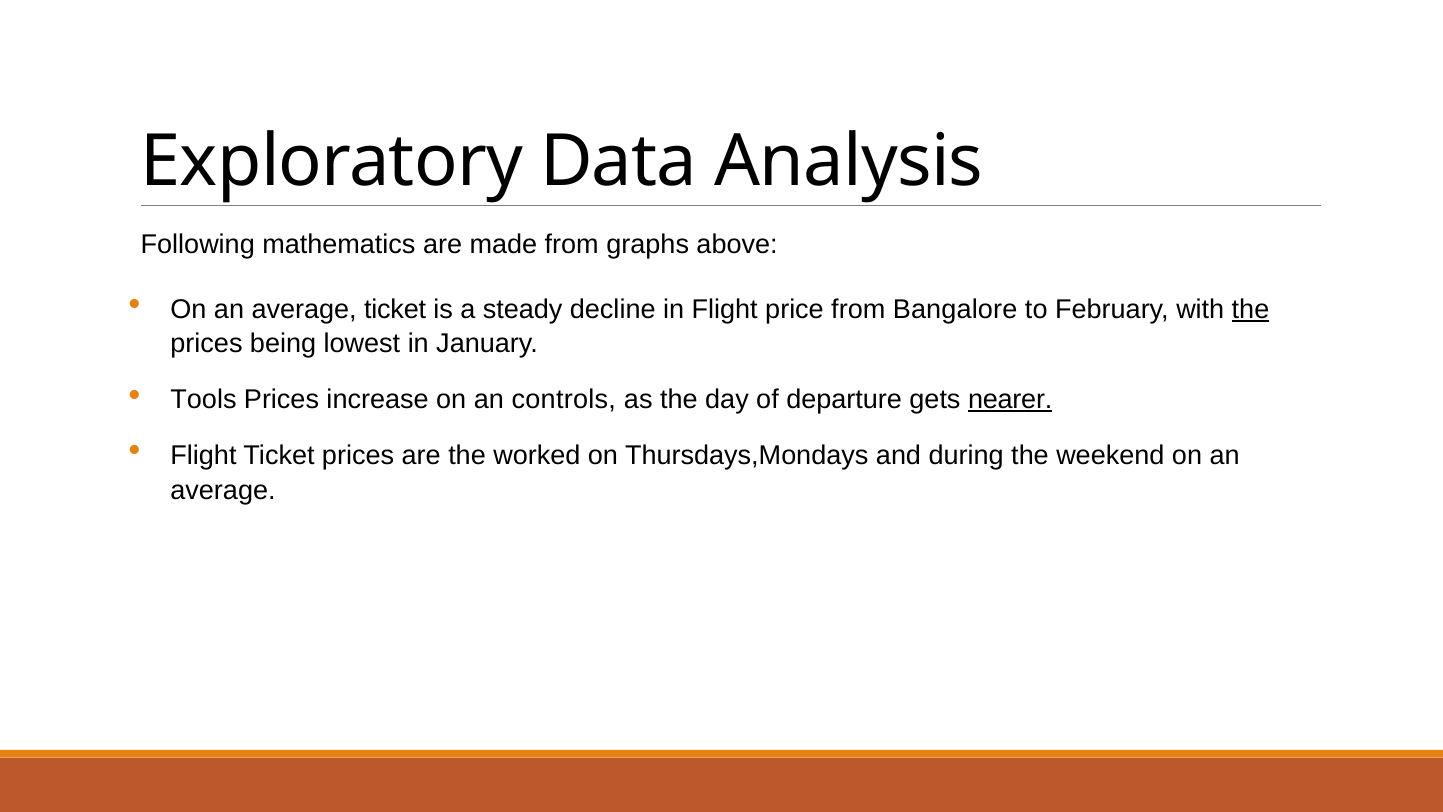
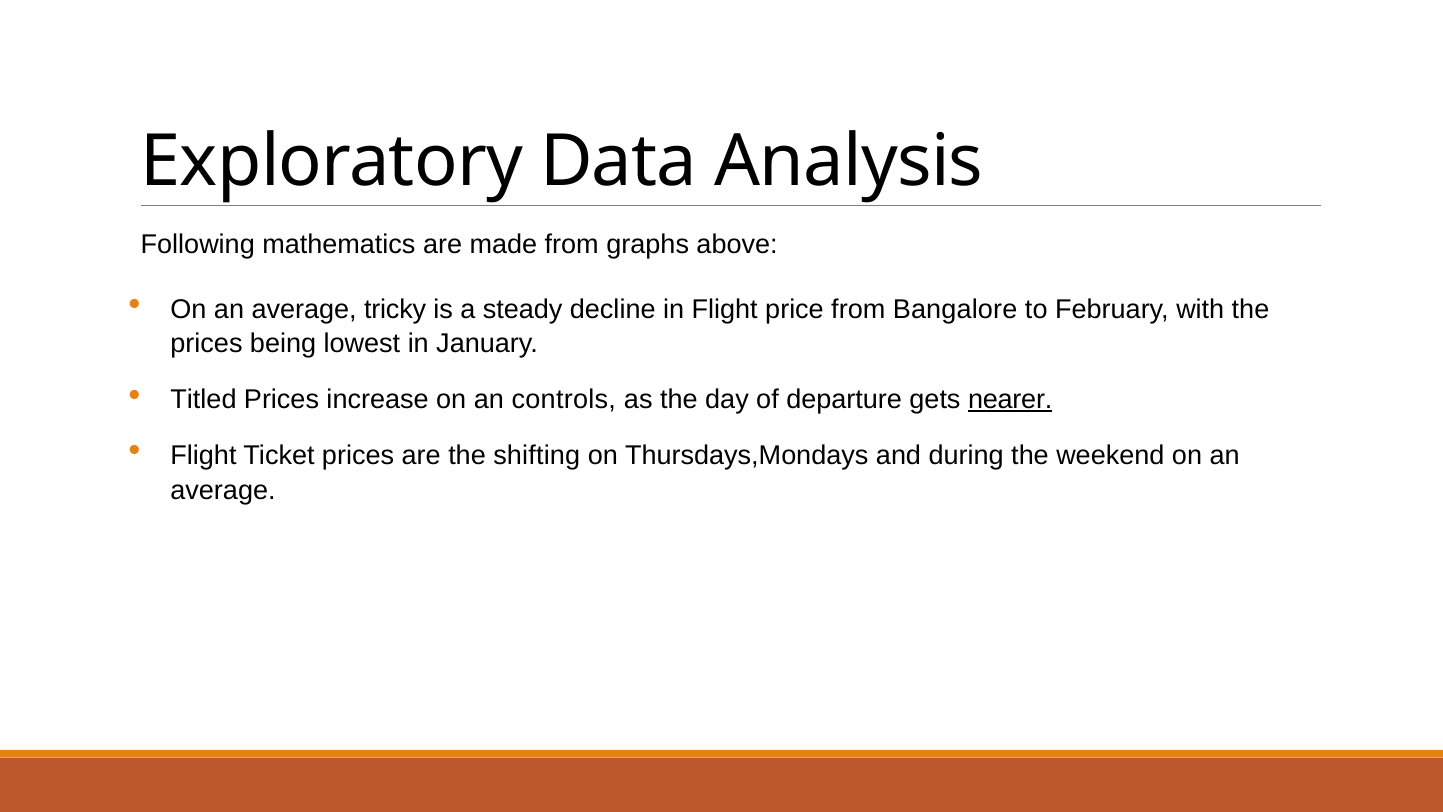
average ticket: ticket -> tricky
the at (1251, 309) underline: present -> none
Tools: Tools -> Titled
worked: worked -> shifting
